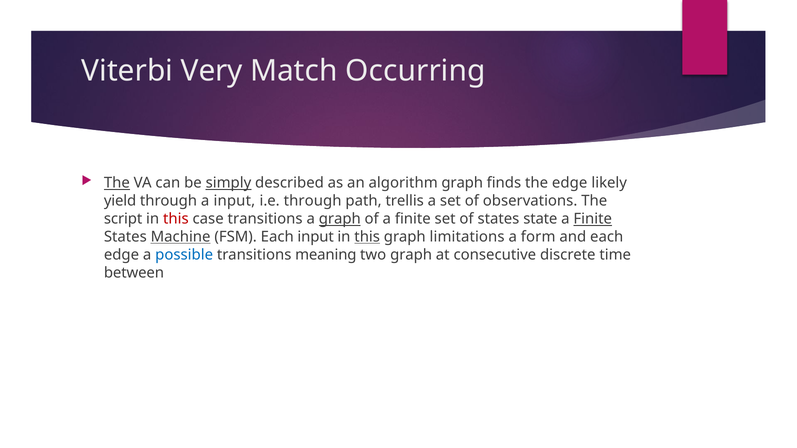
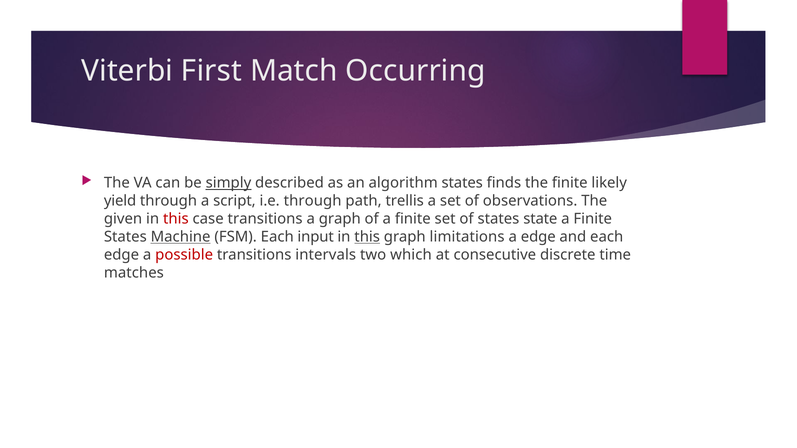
Very: Very -> First
The at (117, 183) underline: present -> none
algorithm graph: graph -> states
the edge: edge -> finite
a input: input -> script
script: script -> given
graph at (340, 219) underline: present -> none
Finite at (593, 219) underline: present -> none
a form: form -> edge
possible colour: blue -> red
meaning: meaning -> intervals
two graph: graph -> which
between: between -> matches
